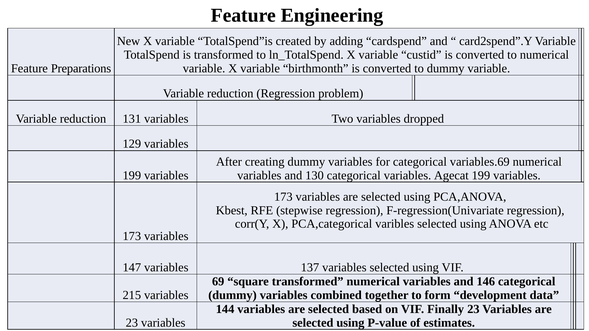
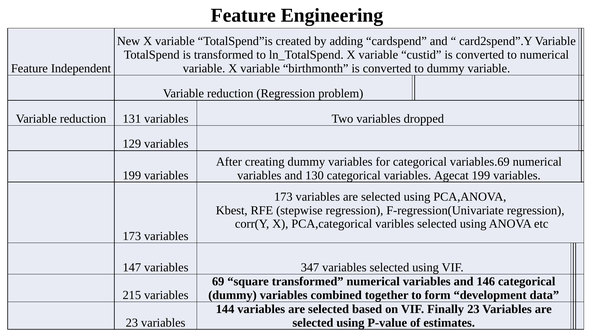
Preparations: Preparations -> Independent
137: 137 -> 347
